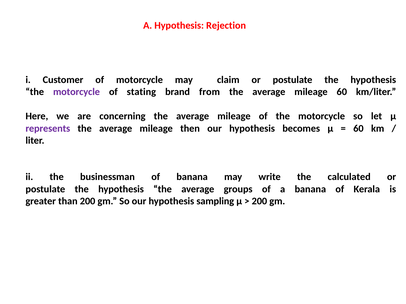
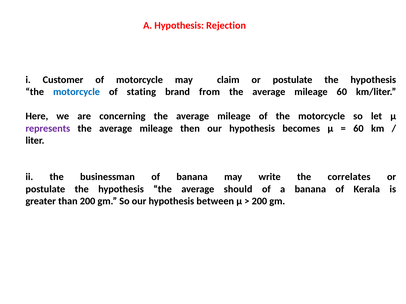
motorcycle at (77, 92) colour: purple -> blue
calculated: calculated -> correlates
groups: groups -> should
sampling: sampling -> between
